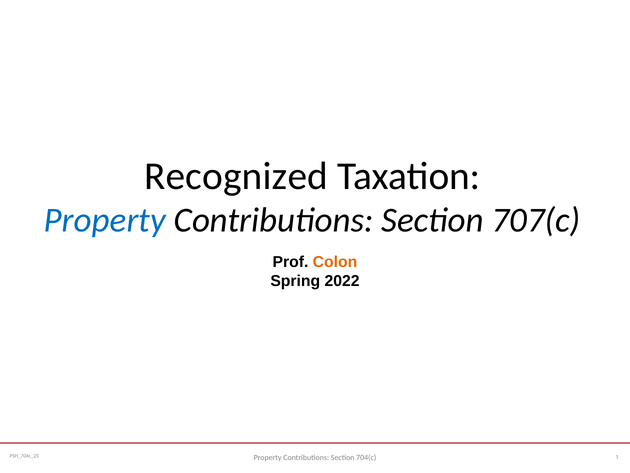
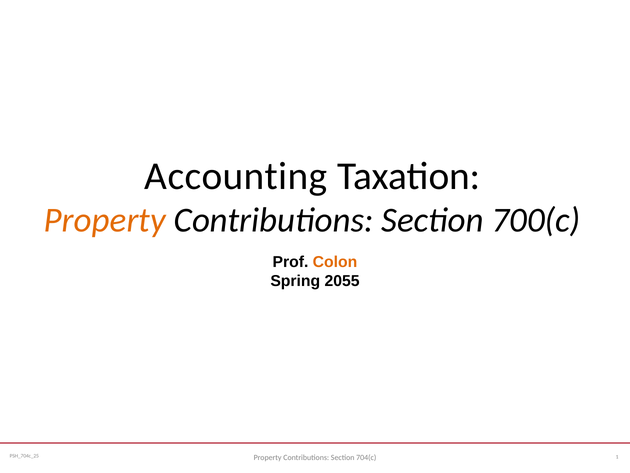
Recognized: Recognized -> Accounting
Property at (105, 220) colour: blue -> orange
707(c: 707(c -> 700(c
2022: 2022 -> 2055
